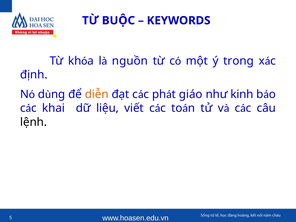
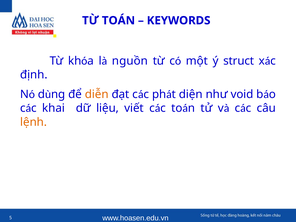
BUỘC: BUỘC -> TOÁN
trong: trong -> struct
giáo: giáo -> diện
kinh: kinh -> void
lệnh colour: black -> orange
